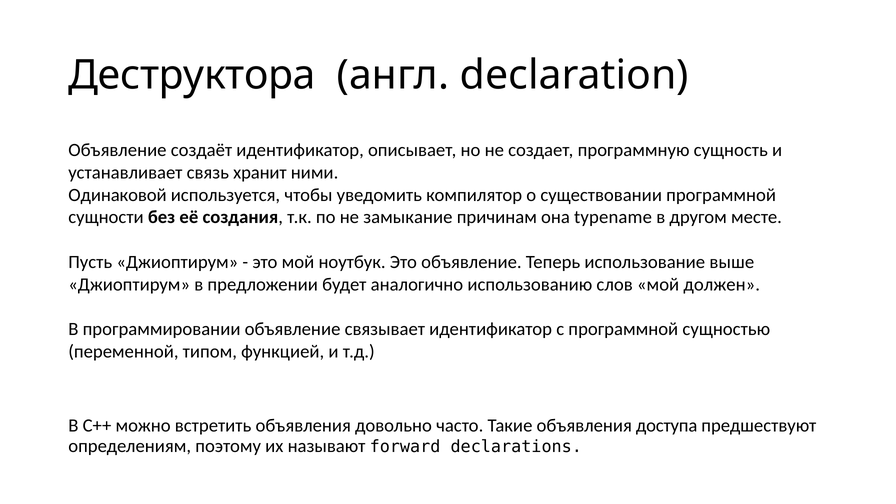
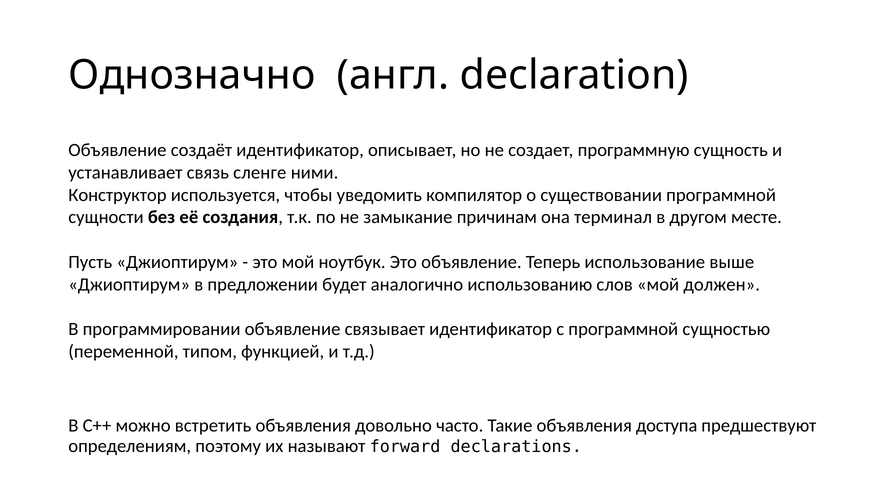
Деструктора: Деструктора -> Однозначно
хранит: хранит -> сленге
Одинаковой: Одинаковой -> Конструктор
typename: typename -> терминал
